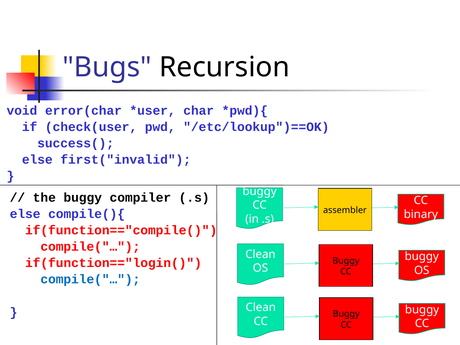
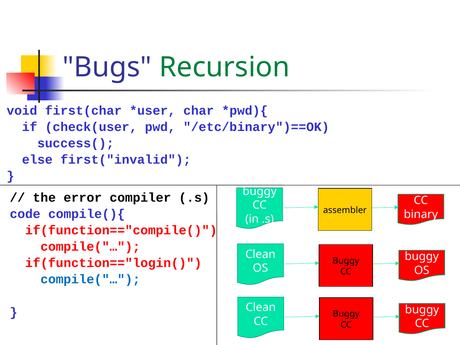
Recursion colour: black -> green
error(char: error(char -> first(char
/etc/lookup")==OK: /etc/lookup")==OK -> /etc/binary")==OK
the buggy: buggy -> error
else at (25, 214): else -> code
